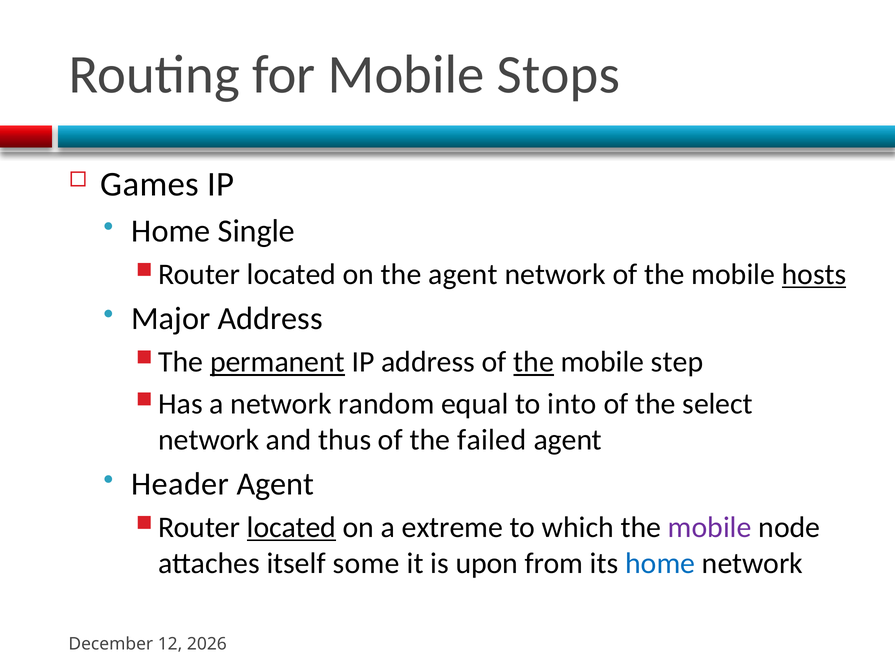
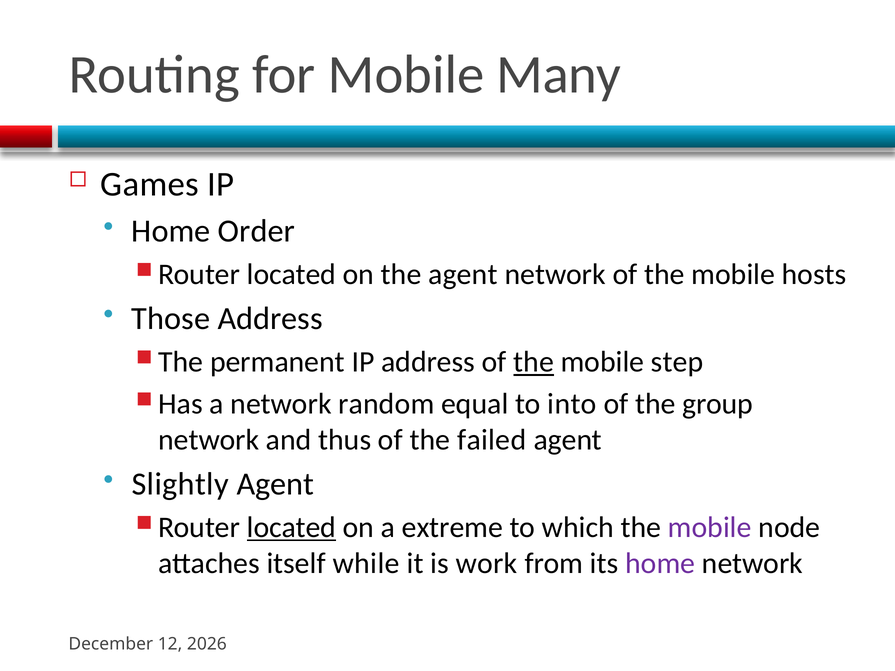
Stops: Stops -> Many
Single: Single -> Order
hosts underline: present -> none
Major: Major -> Those
permanent underline: present -> none
select: select -> group
Header: Header -> Slightly
some: some -> while
upon: upon -> work
home at (660, 563) colour: blue -> purple
